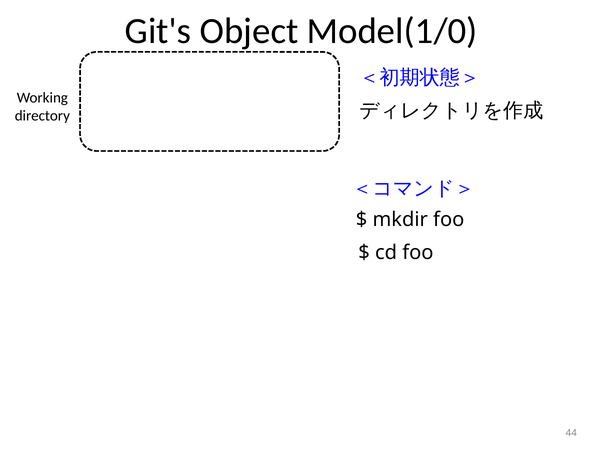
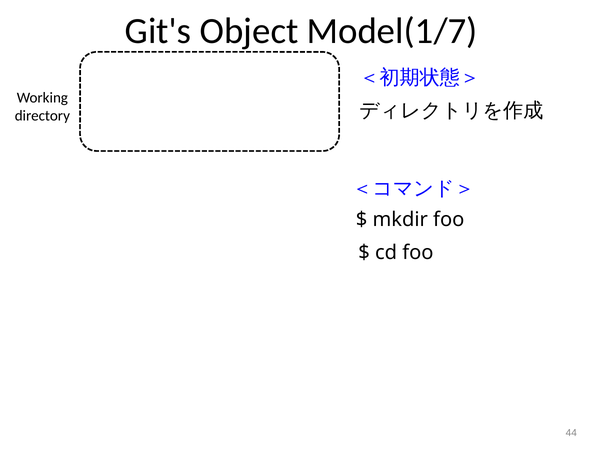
Model(1/0: Model(1/0 -> Model(1/7
